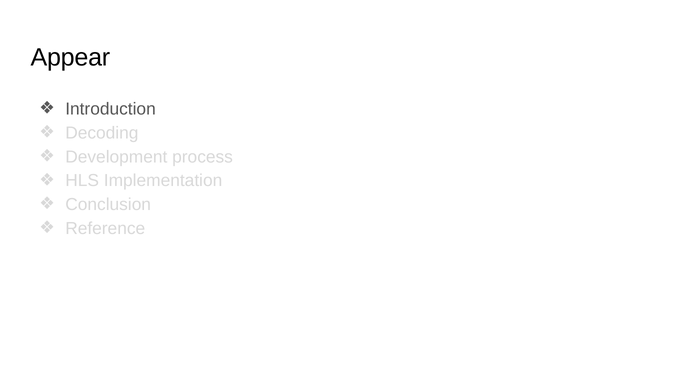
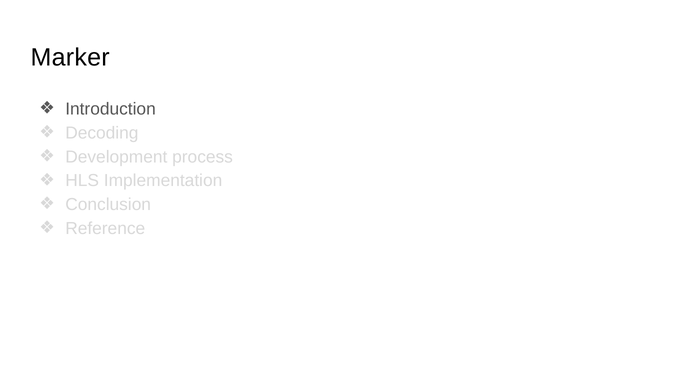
Appear: Appear -> Marker
